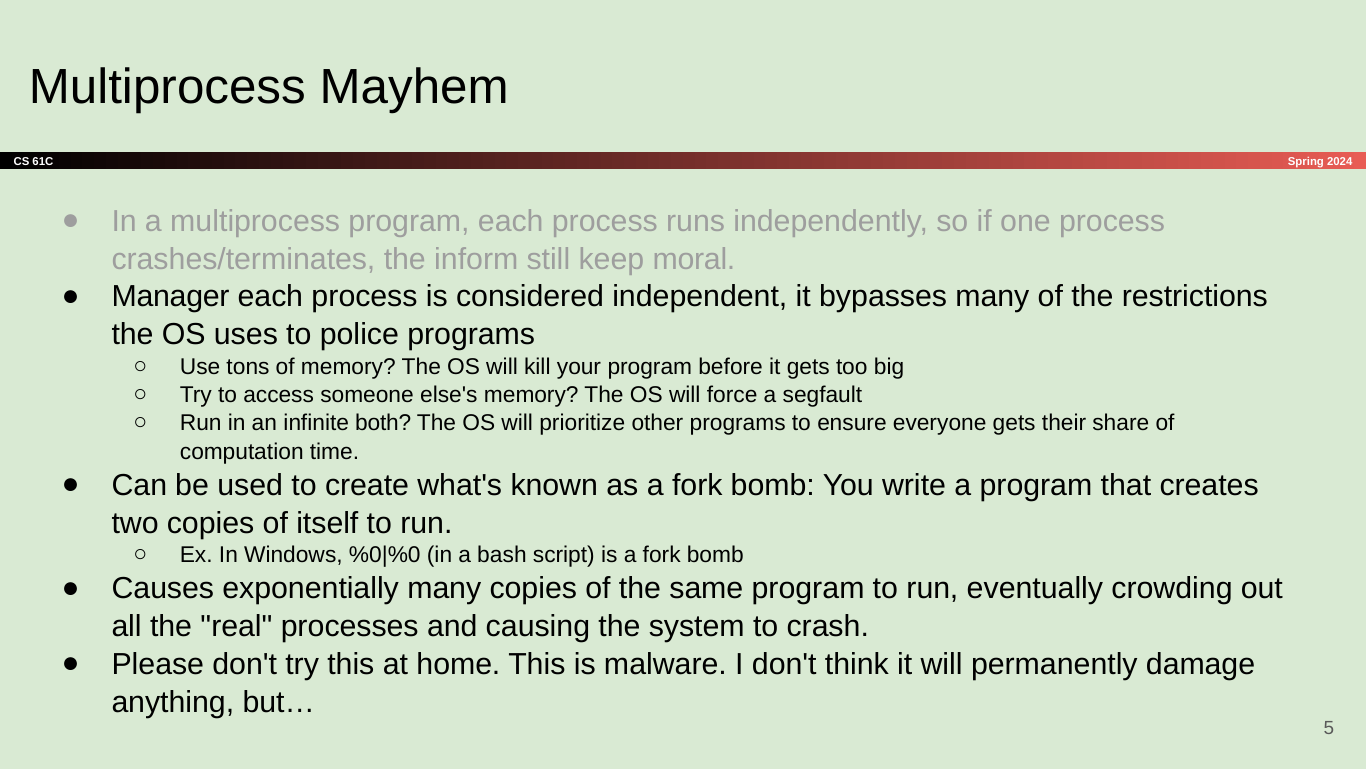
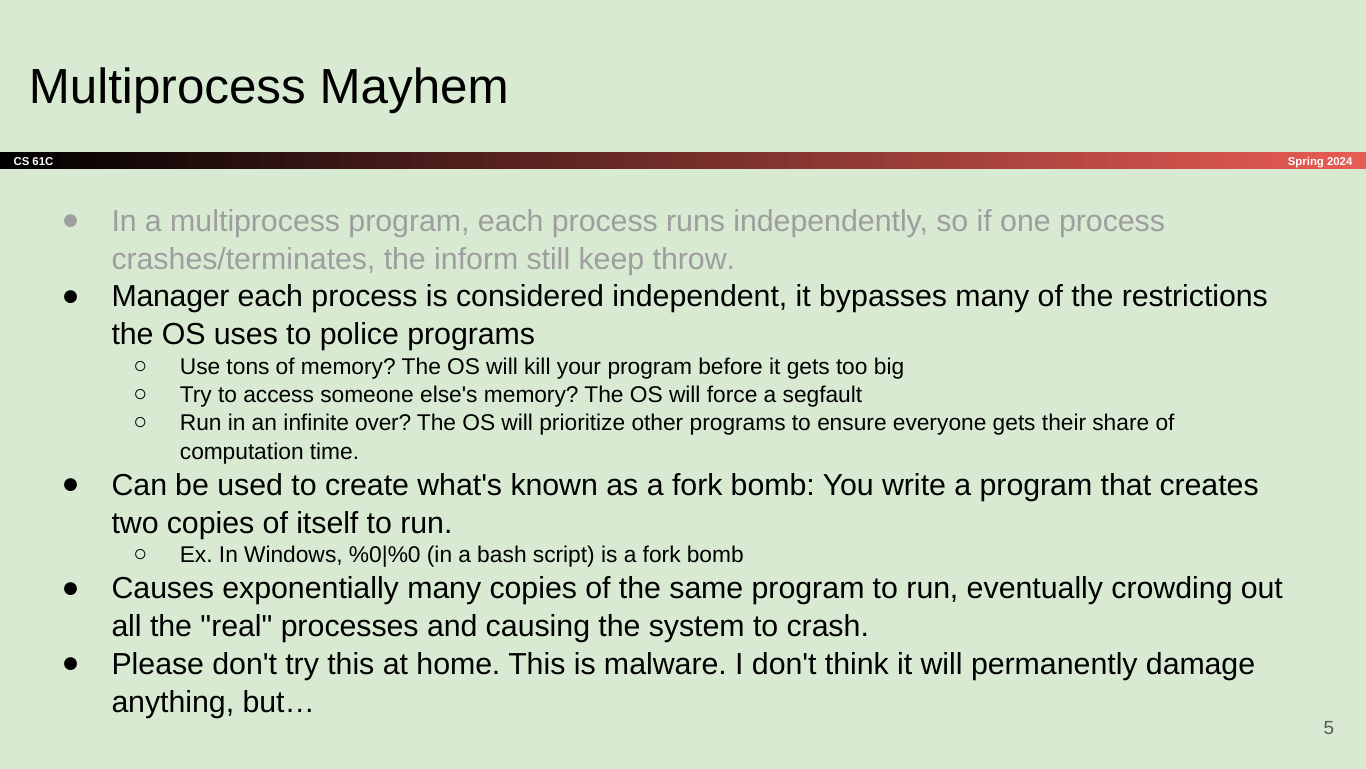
moral: moral -> throw
both: both -> over
